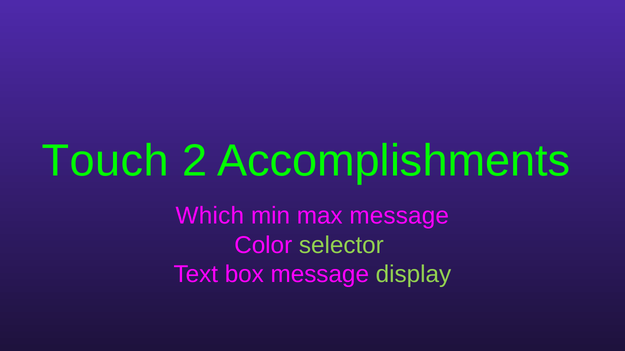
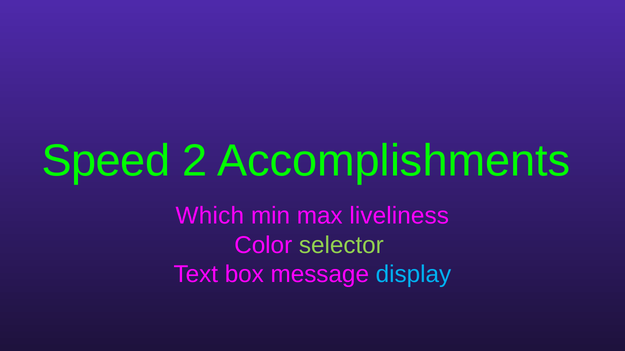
Touch: Touch -> Speed
max message: message -> liveliness
display colour: light green -> light blue
